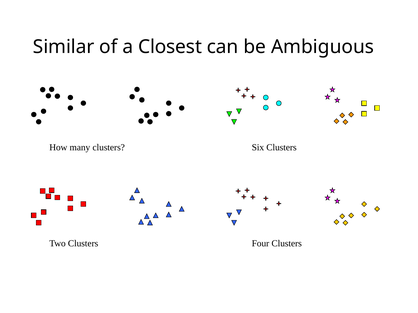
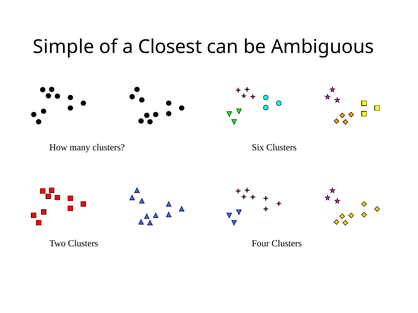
Similar: Similar -> Simple
